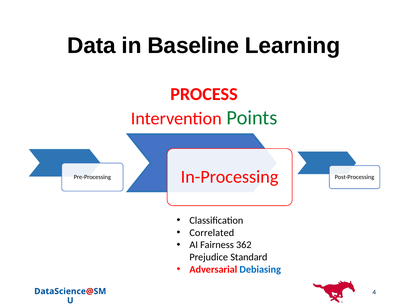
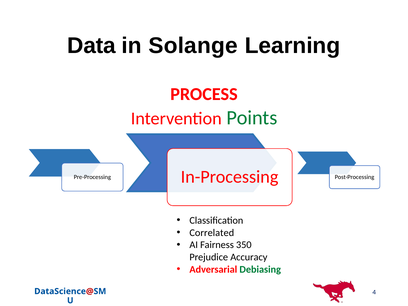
Baseline: Baseline -> Solange
362: 362 -> 350
Standard: Standard -> Accuracy
Debiasing colour: blue -> green
